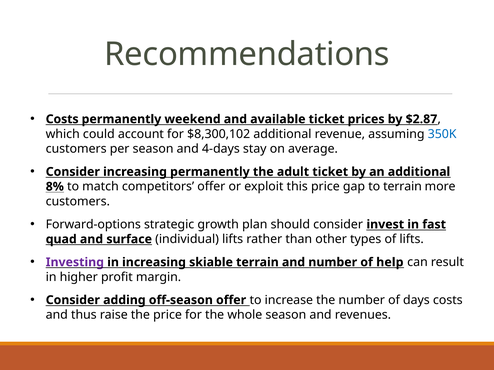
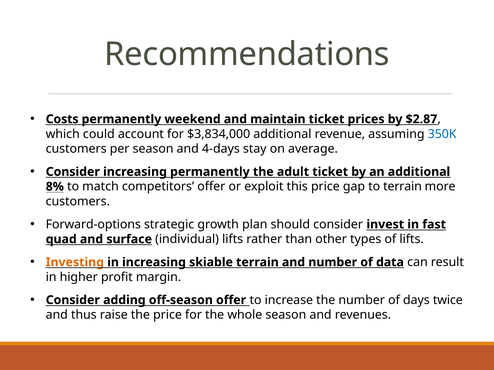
available: available -> maintain
$8,300,102: $8,300,102 -> $3,834,000
Investing colour: purple -> orange
help: help -> data
days costs: costs -> twice
